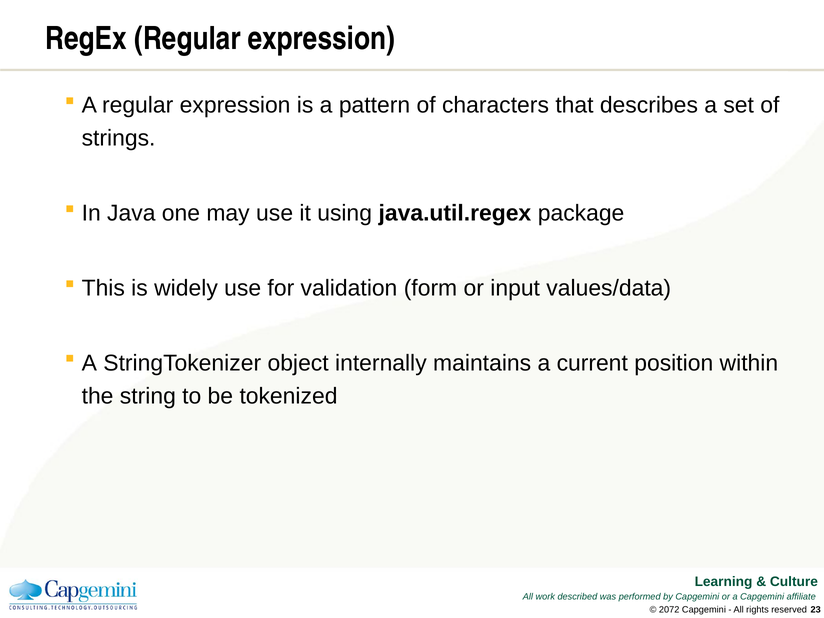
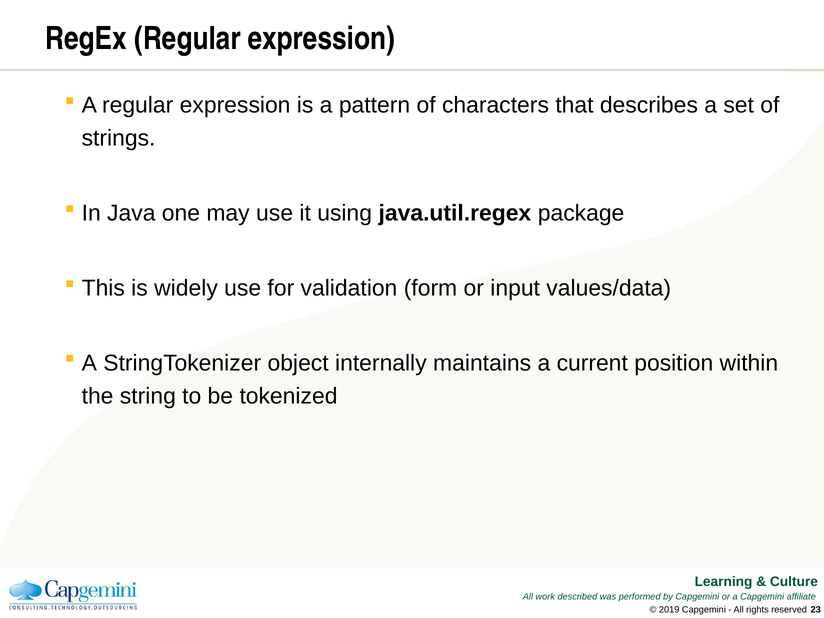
2072: 2072 -> 2019
